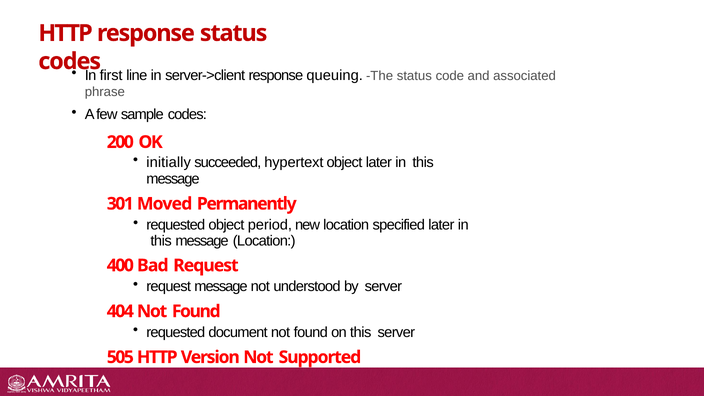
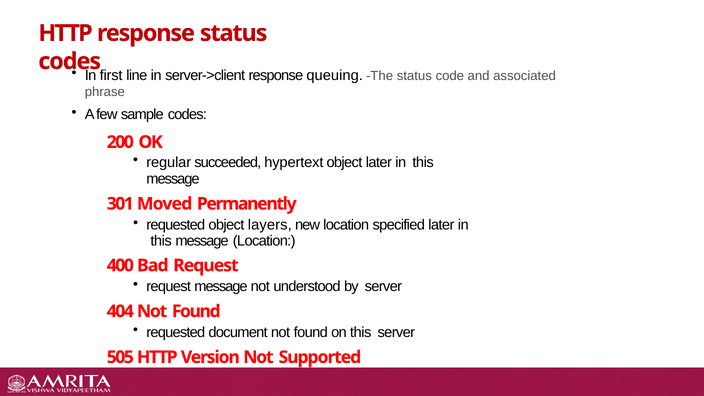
initially: initially -> regular
period: period -> layers
